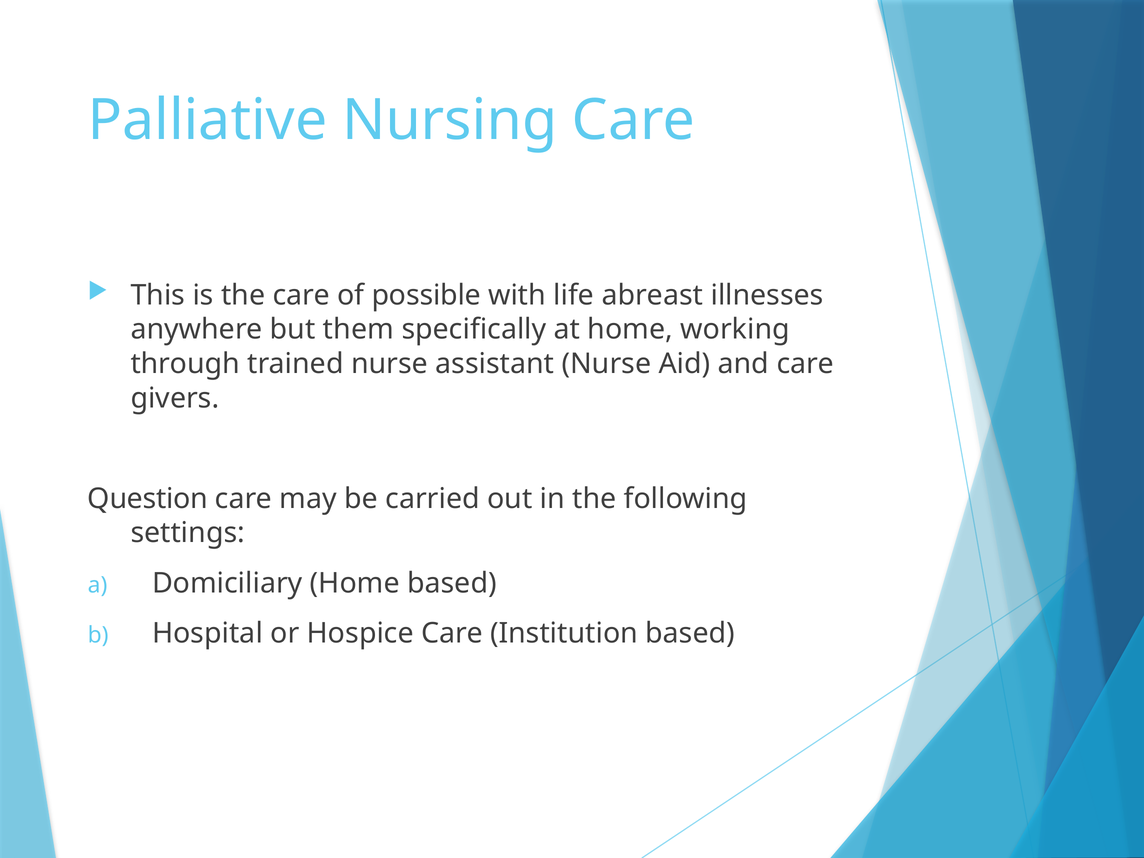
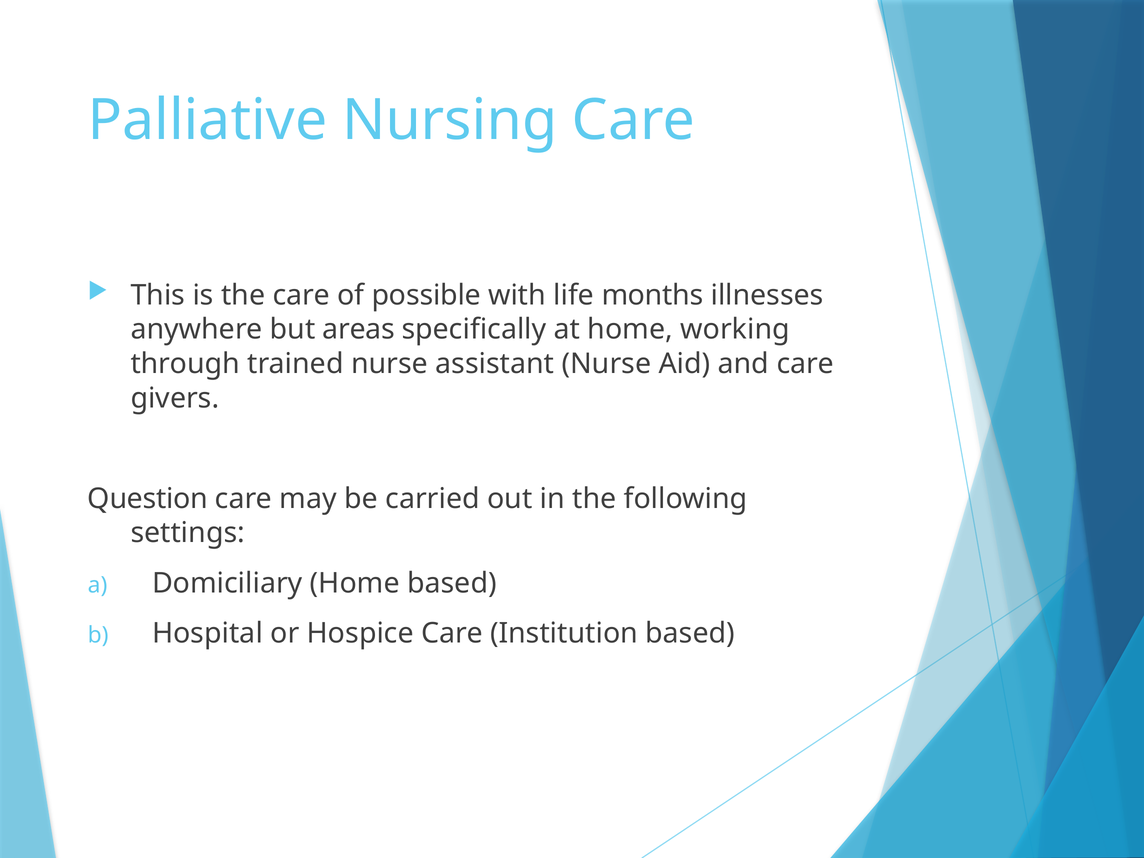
abreast: abreast -> months
them: them -> areas
